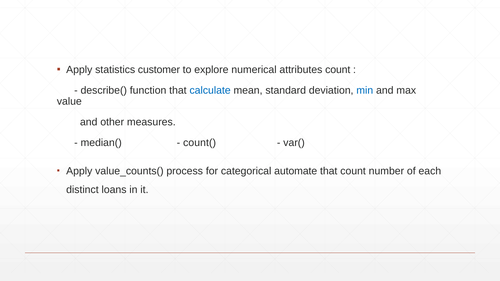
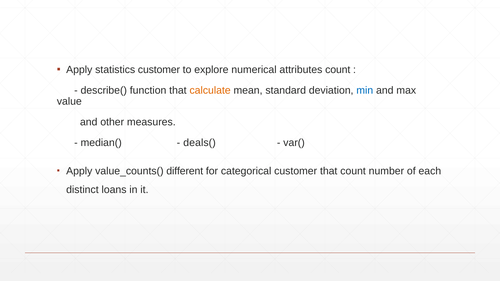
calculate colour: blue -> orange
count(: count( -> deals(
process: process -> different
categorical automate: automate -> customer
